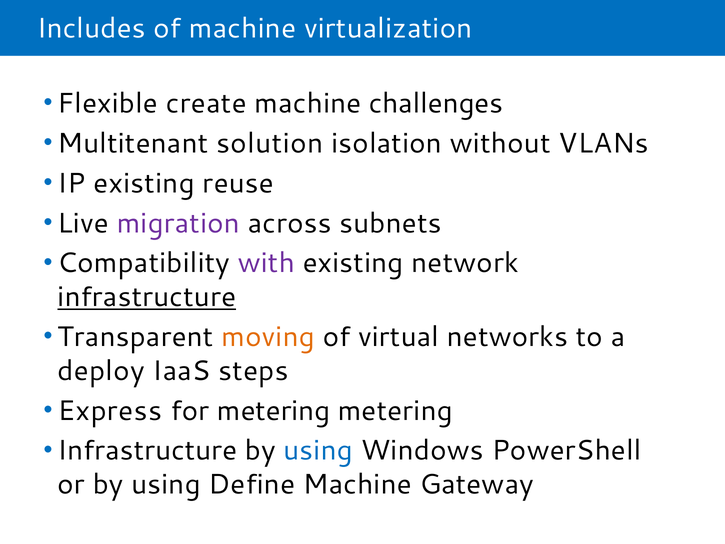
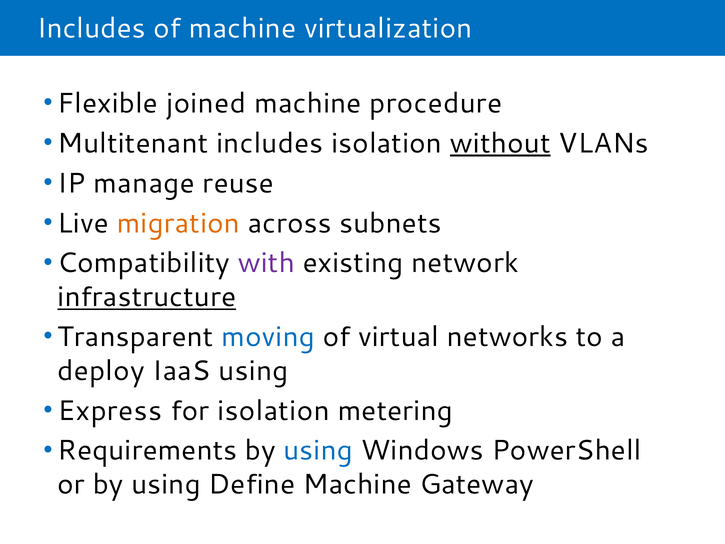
create: create -> joined
challenges: challenges -> procedure
Multitenant solution: solution -> includes
without underline: none -> present
IP existing: existing -> manage
migration colour: purple -> orange
moving colour: orange -> blue
IaaS steps: steps -> using
for metering: metering -> isolation
Infrastructure at (147, 450): Infrastructure -> Requirements
